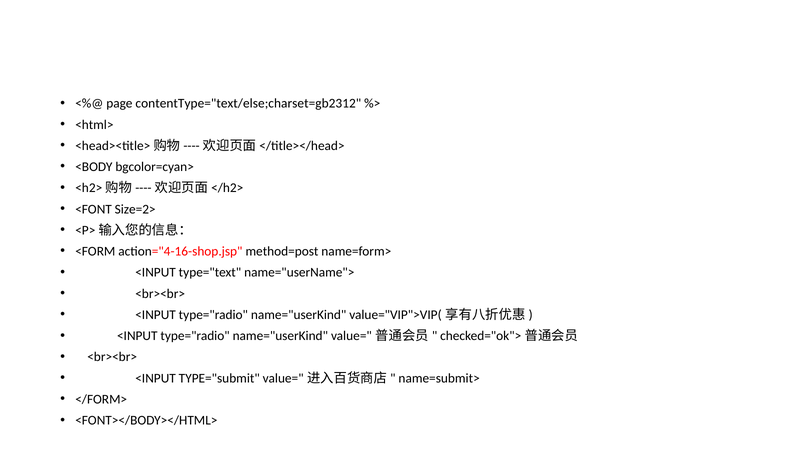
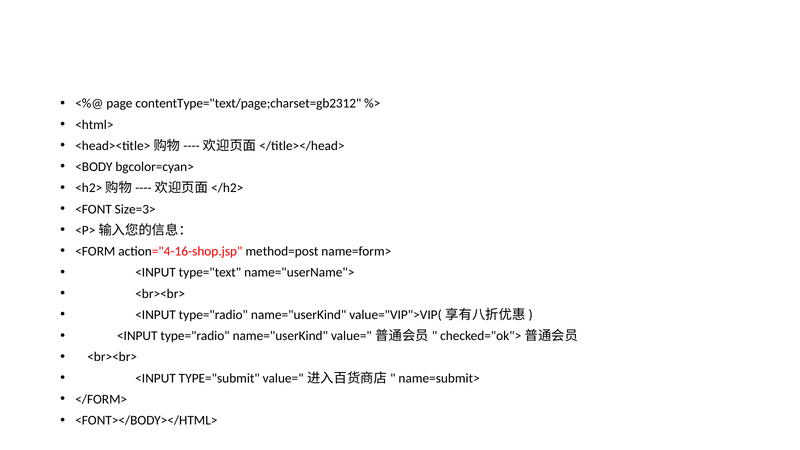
contentType="text/else;charset=gb2312: contentType="text/else;charset=gb2312 -> contentType="text/page;charset=gb2312
Size=2>: Size=2> -> Size=3>
